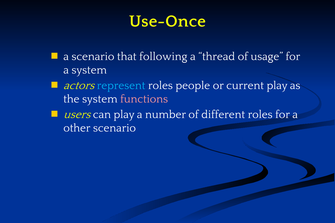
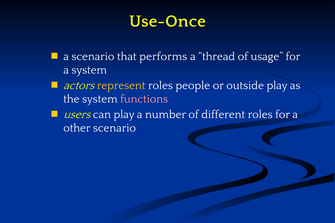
following: following -> performs
represent colour: light blue -> yellow
current: current -> outside
